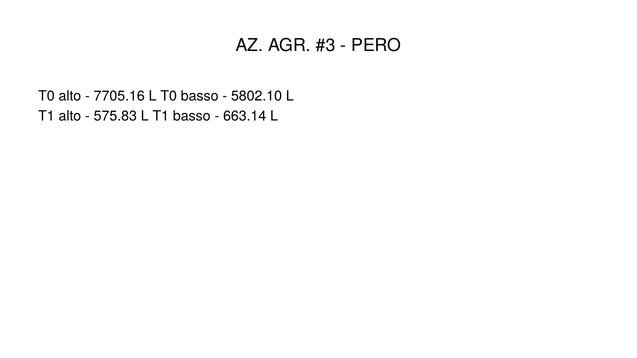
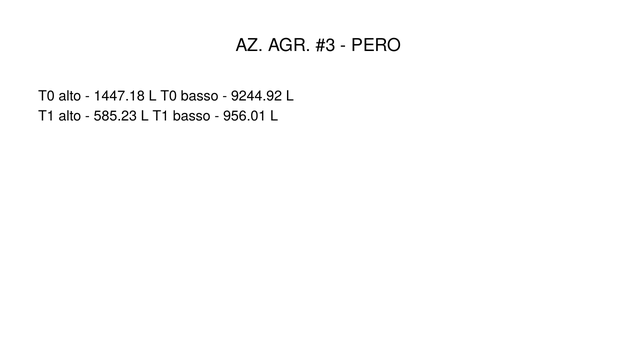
7705.16: 7705.16 -> 1447.18
5802.10: 5802.10 -> 9244.92
575.83: 575.83 -> 585.23
663.14: 663.14 -> 956.01
